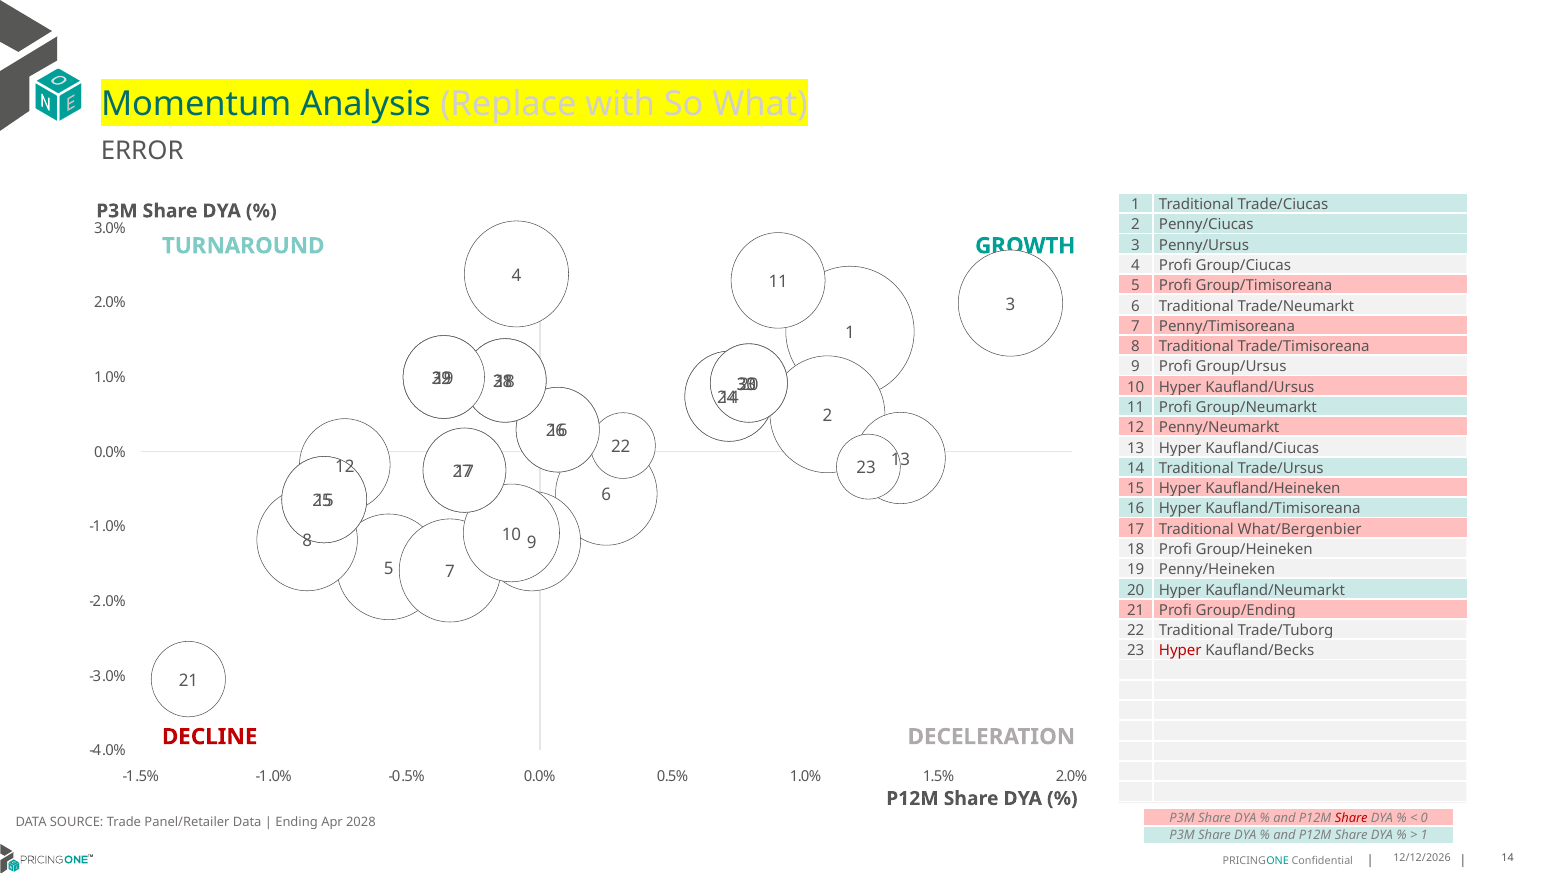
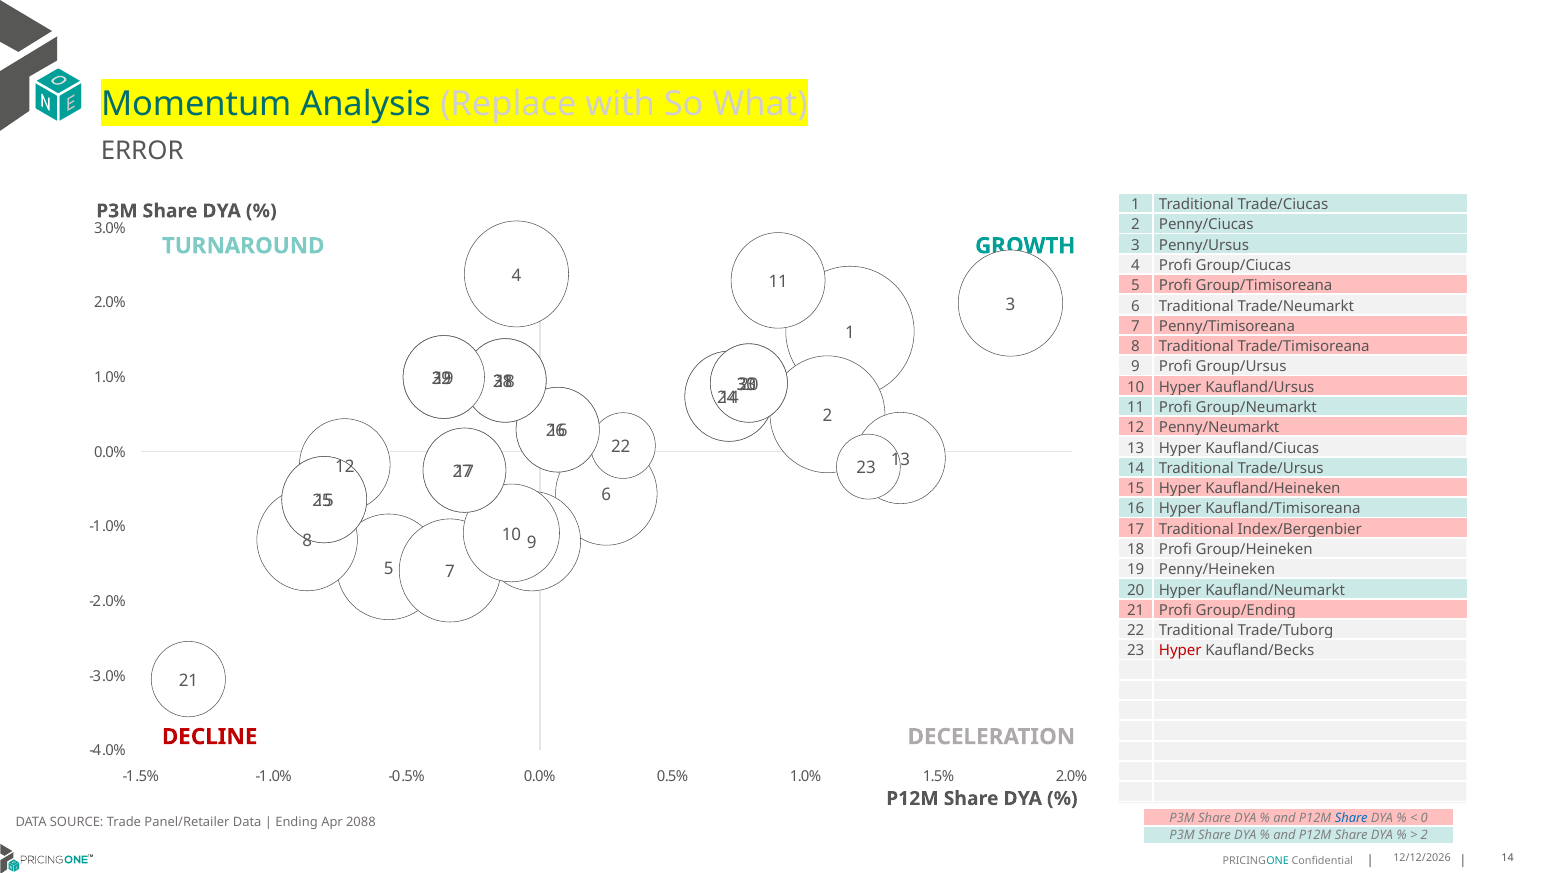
What/Bergenbier: What/Bergenbier -> Index/Bergenbier
Share at (1351, 818) colour: red -> blue
2028: 2028 -> 2088
1 at (1424, 835): 1 -> 2
